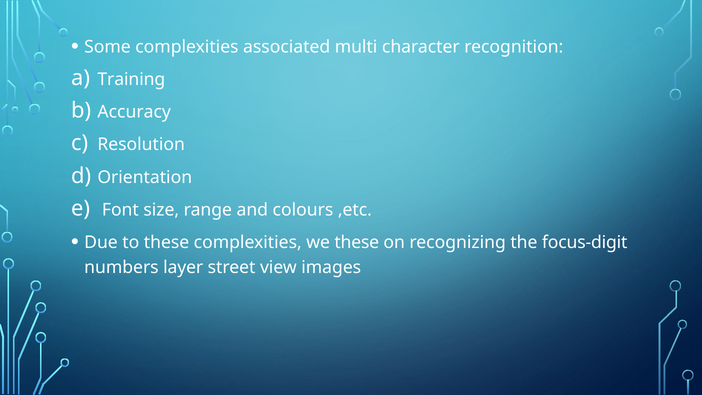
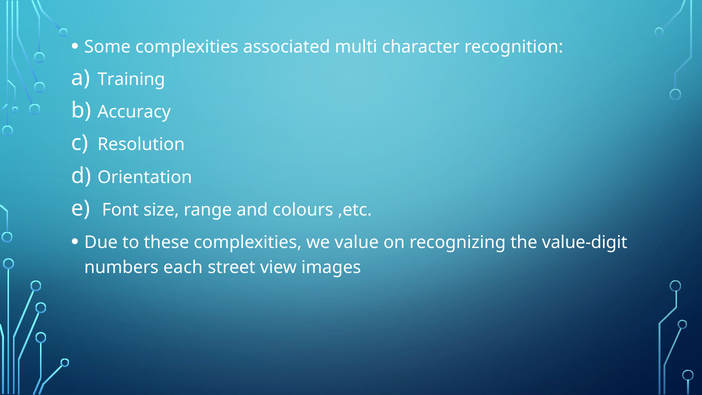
we these: these -> value
focus-digit: focus-digit -> value-digit
layer: layer -> each
